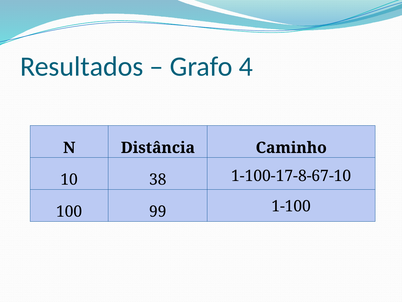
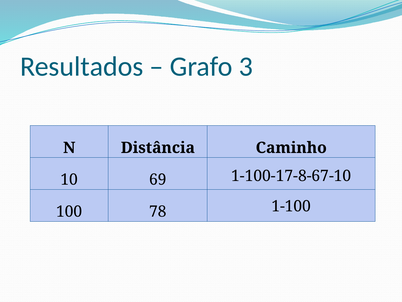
4: 4 -> 3
38: 38 -> 69
99: 99 -> 78
